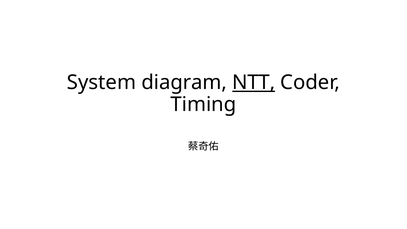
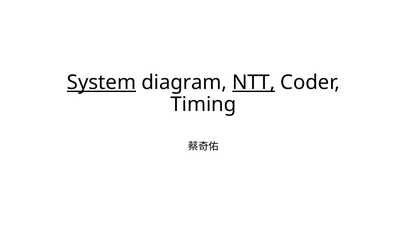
System underline: none -> present
